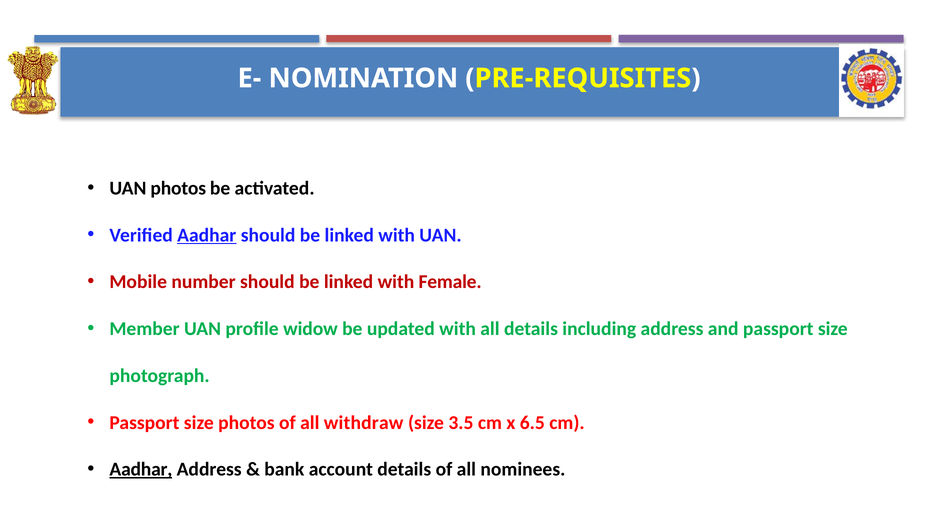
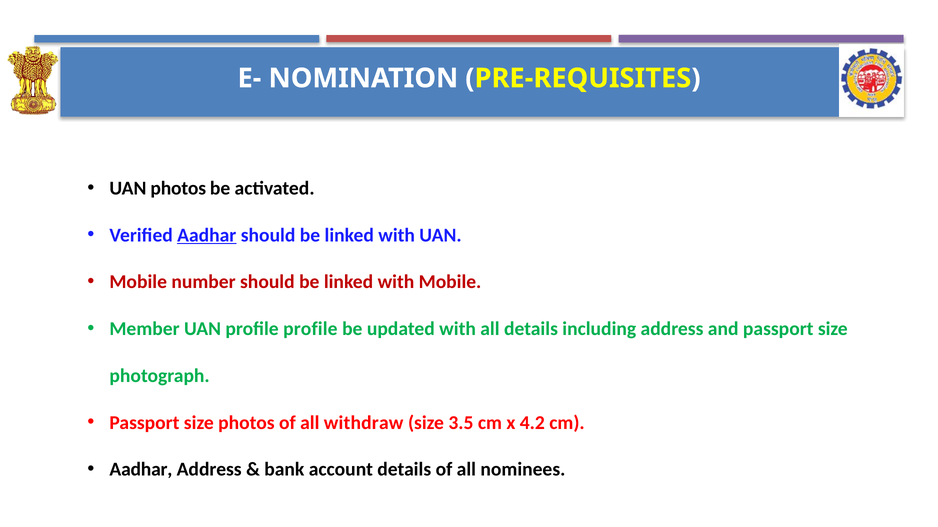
with Female: Female -> Mobile
profile widow: widow -> profile
6.5: 6.5 -> 4.2
Aadhar at (141, 470) underline: present -> none
